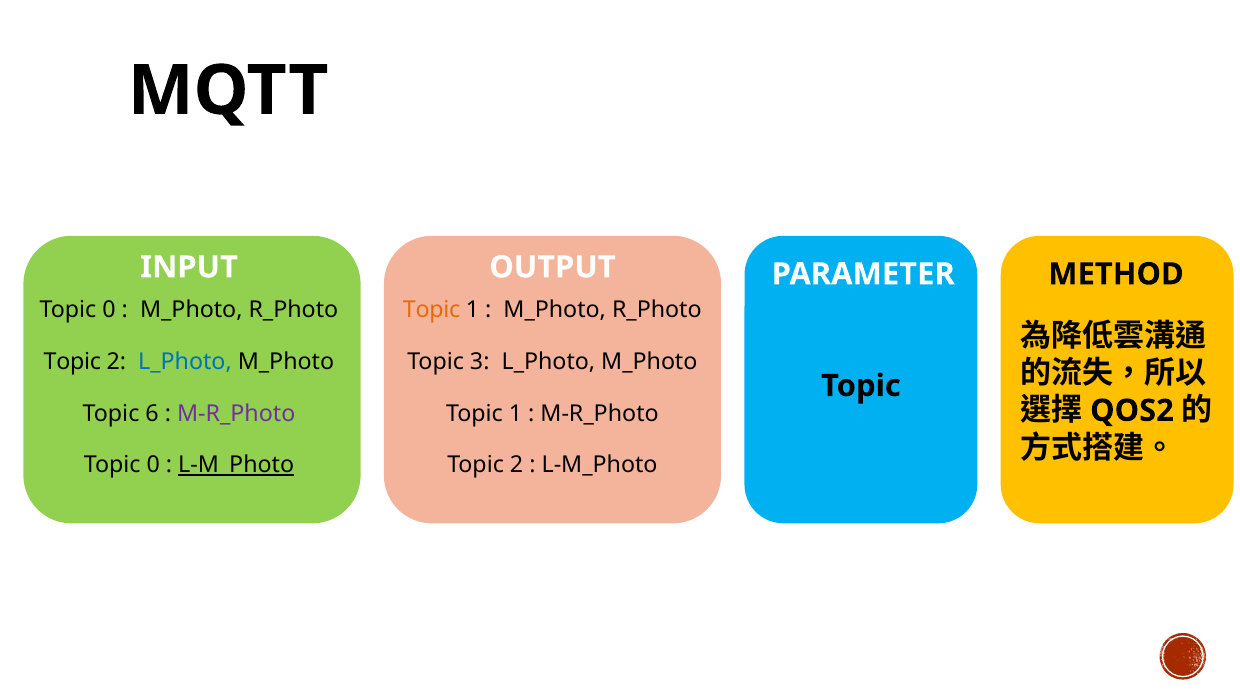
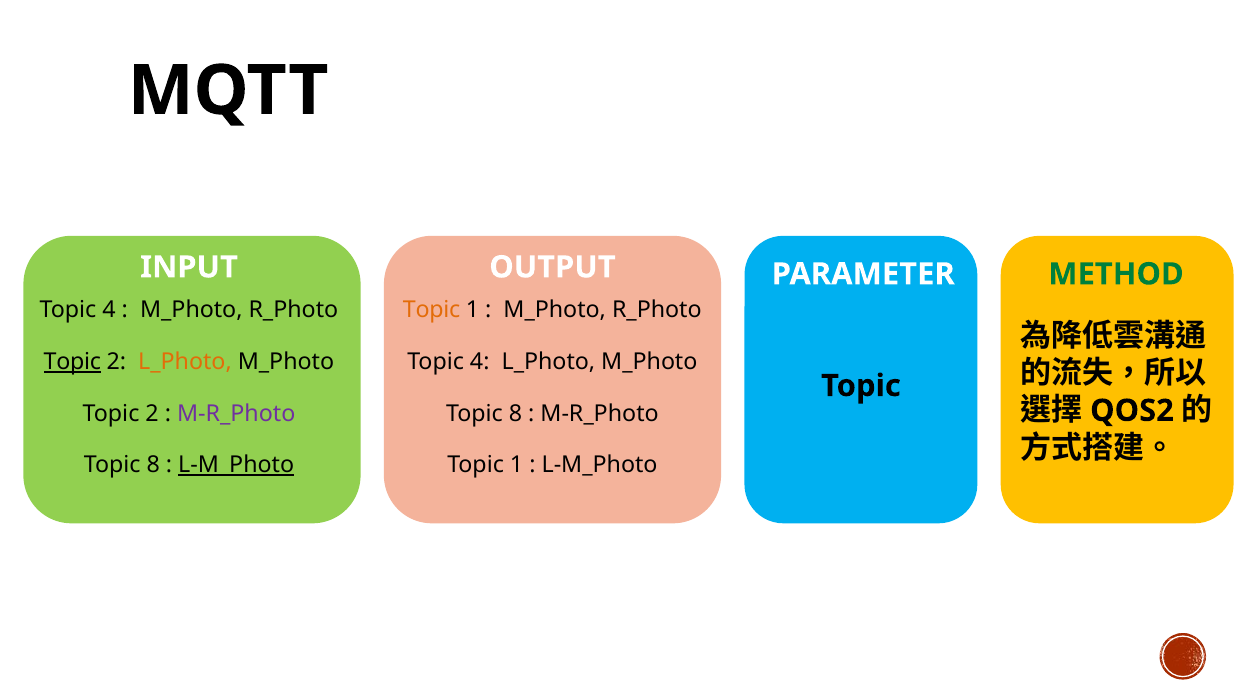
METHOD colour: black -> green
0 at (109, 310): 0 -> 4
Topic at (72, 362) underline: none -> present
L_Photo at (185, 362) colour: blue -> orange
3 at (480, 362): 3 -> 4
6 at (152, 414): 6 -> 2
1 at (516, 414): 1 -> 8
0 at (153, 466): 0 -> 8
2 at (517, 466): 2 -> 1
